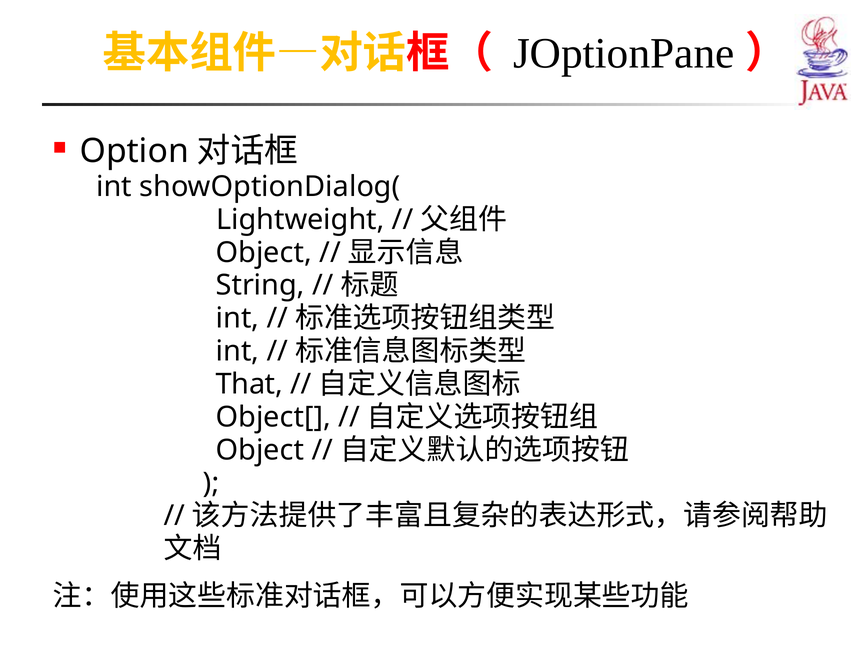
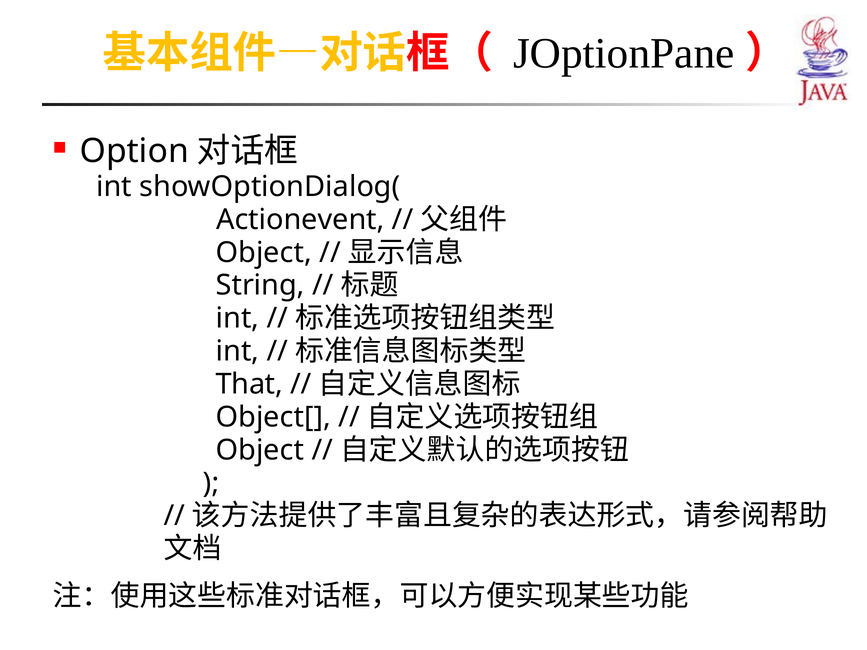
Lightweight: Lightweight -> Actionevent
